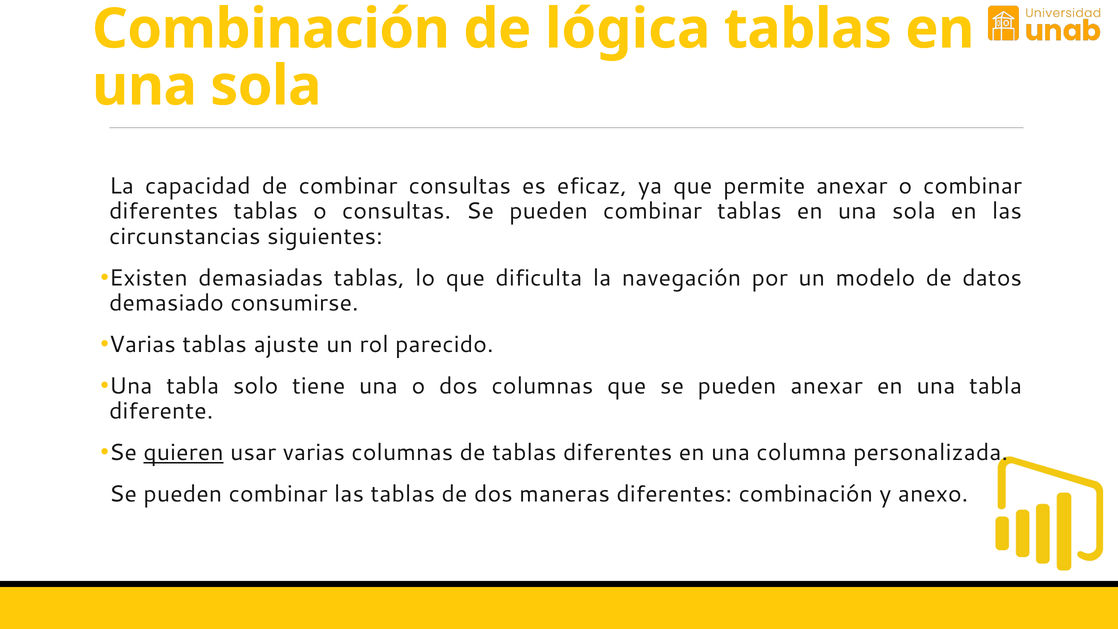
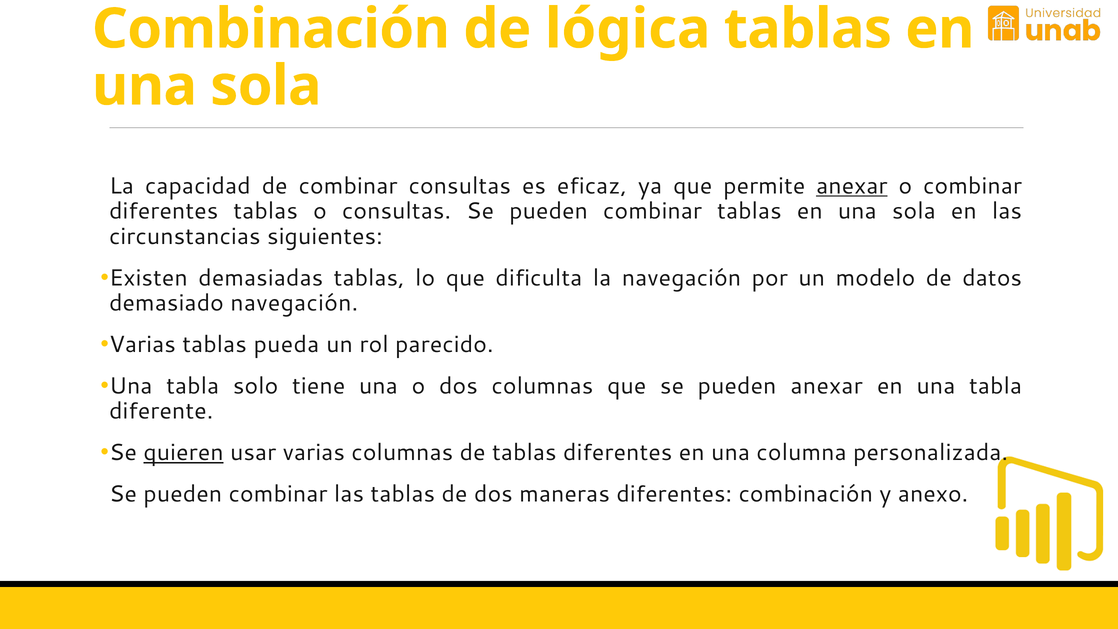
anexar at (852, 186) underline: none -> present
demasiado consumirse: consumirse -> navegación
ajuste: ajuste -> pueda
